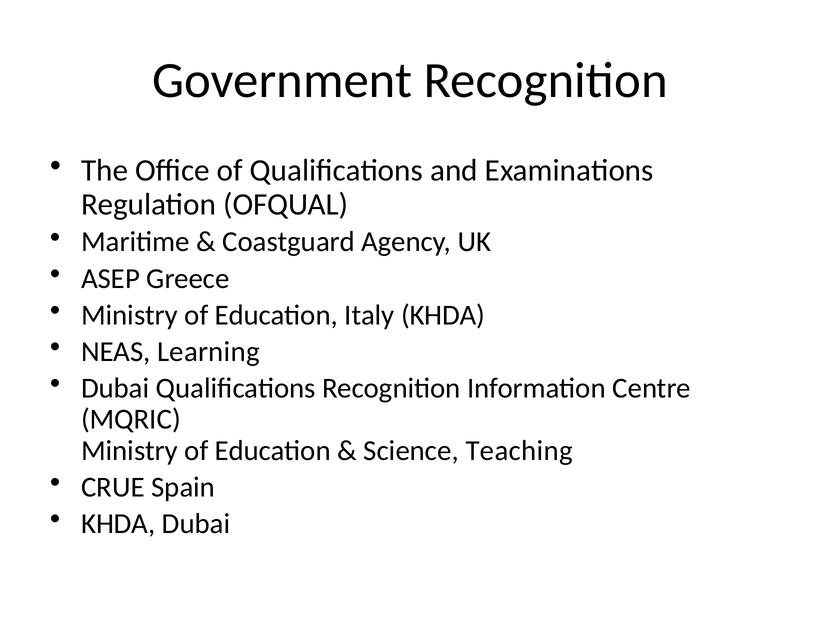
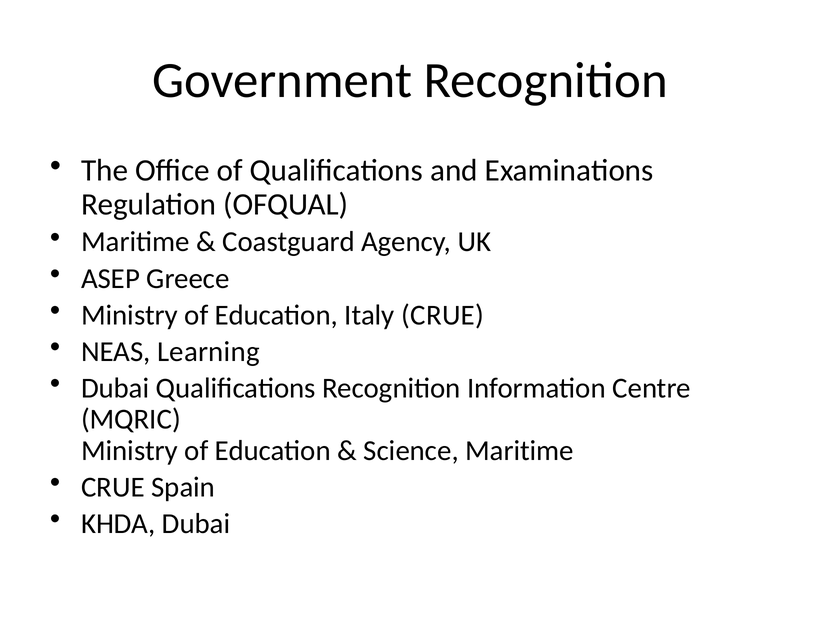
Italy KHDA: KHDA -> CRUE
Science Teaching: Teaching -> Maritime
